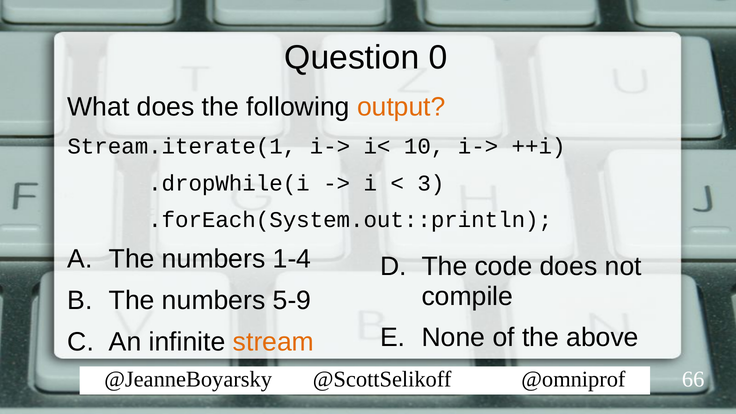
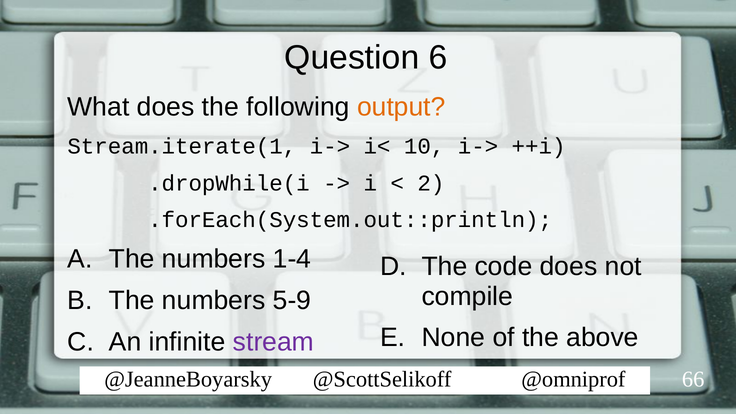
0: 0 -> 6
3: 3 -> 2
stream colour: orange -> purple
